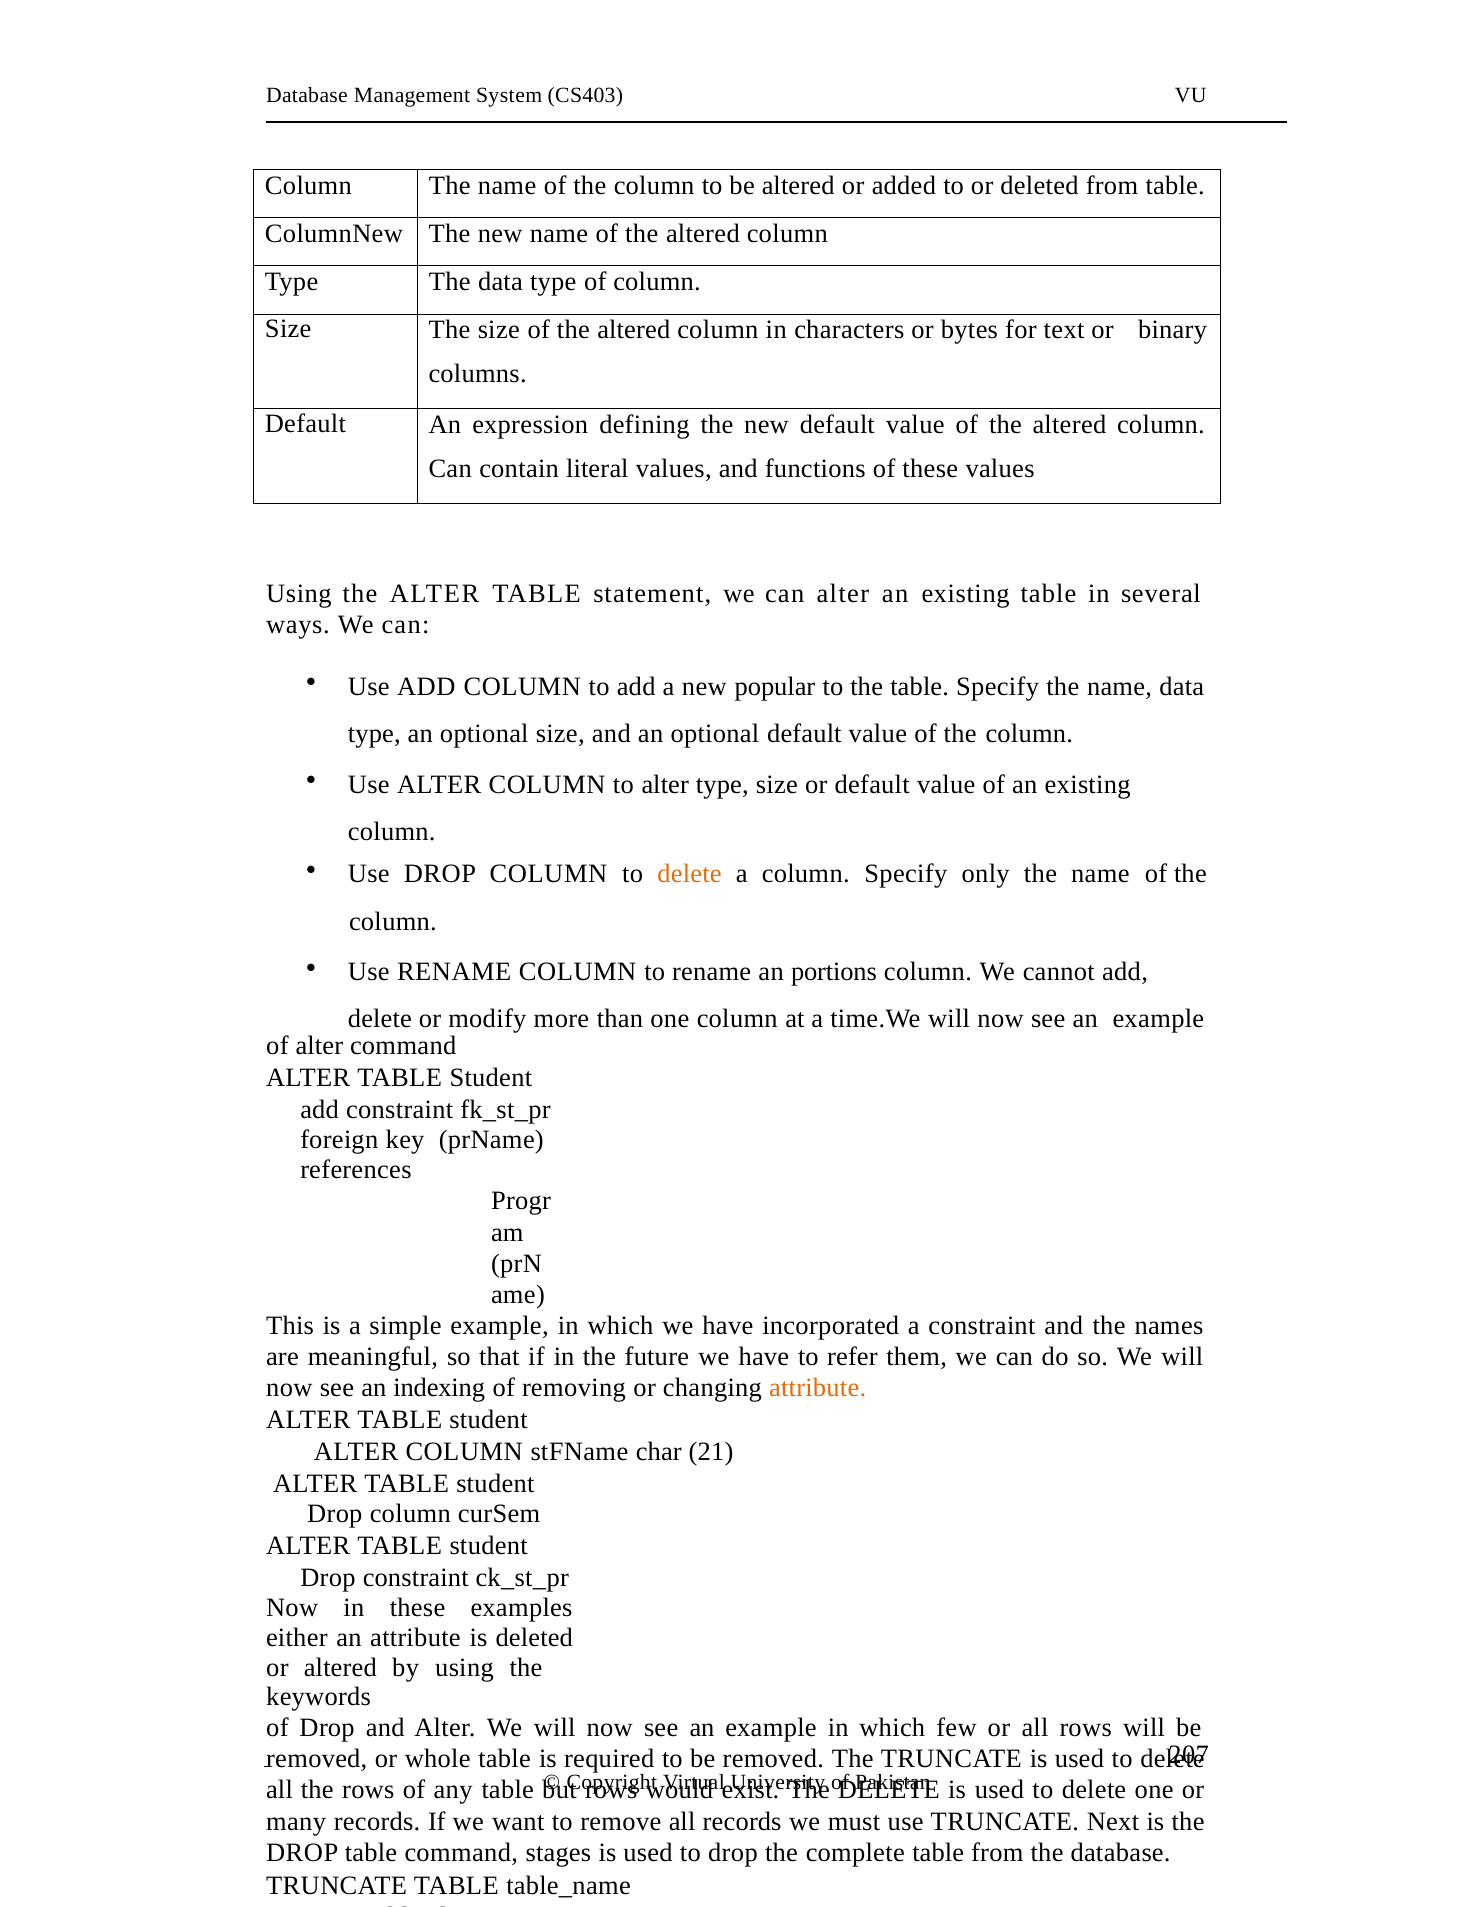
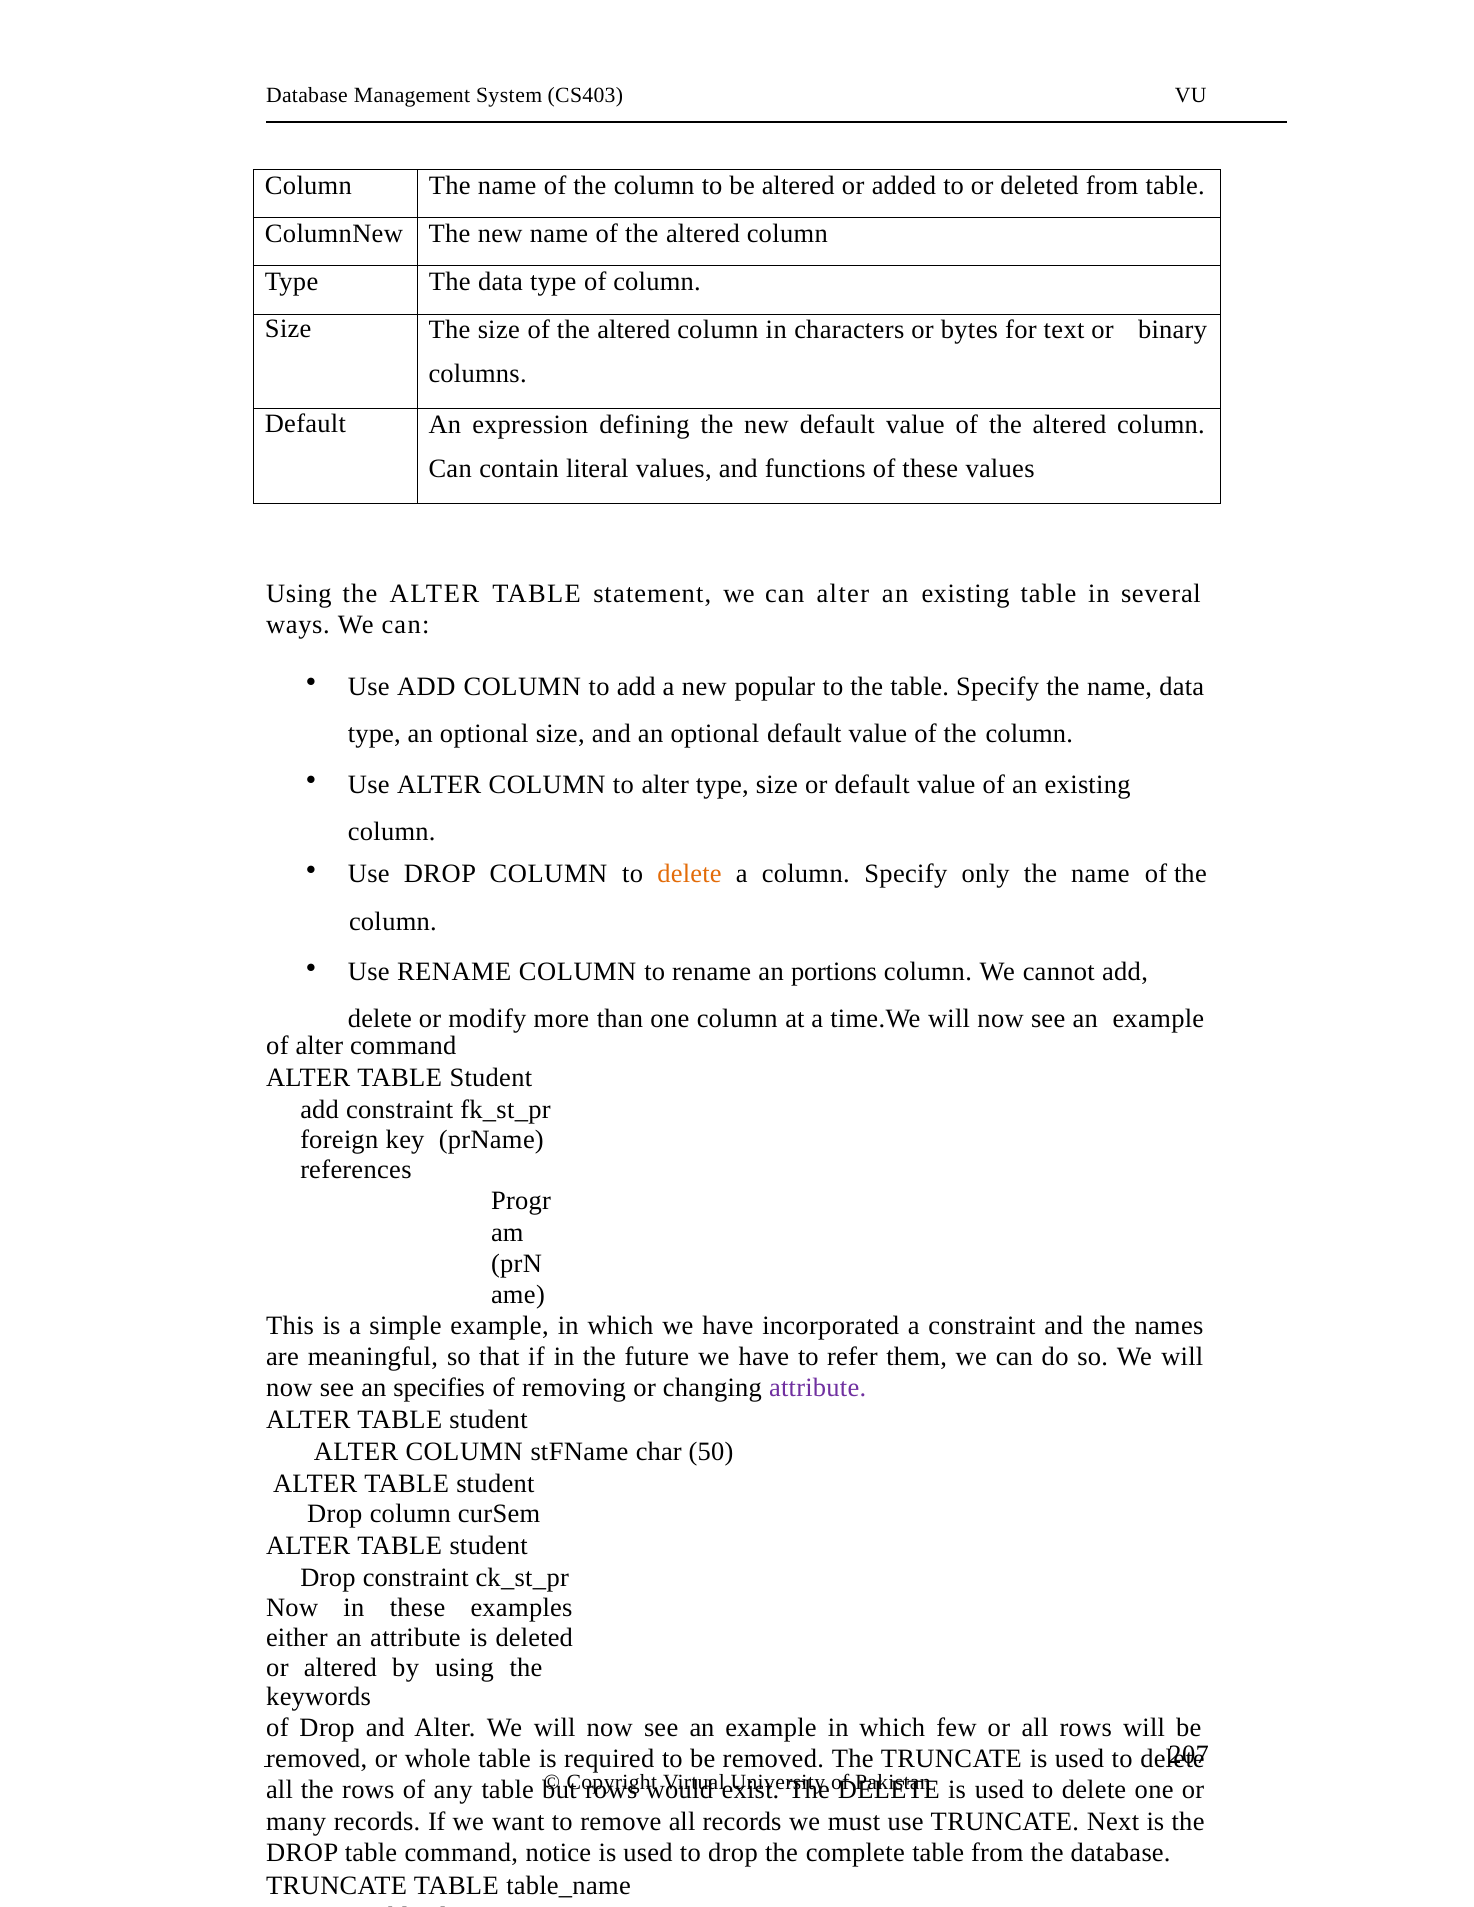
indexing: indexing -> specifies
attribute at (818, 1388) colour: orange -> purple
21: 21 -> 50
stages: stages -> notice
